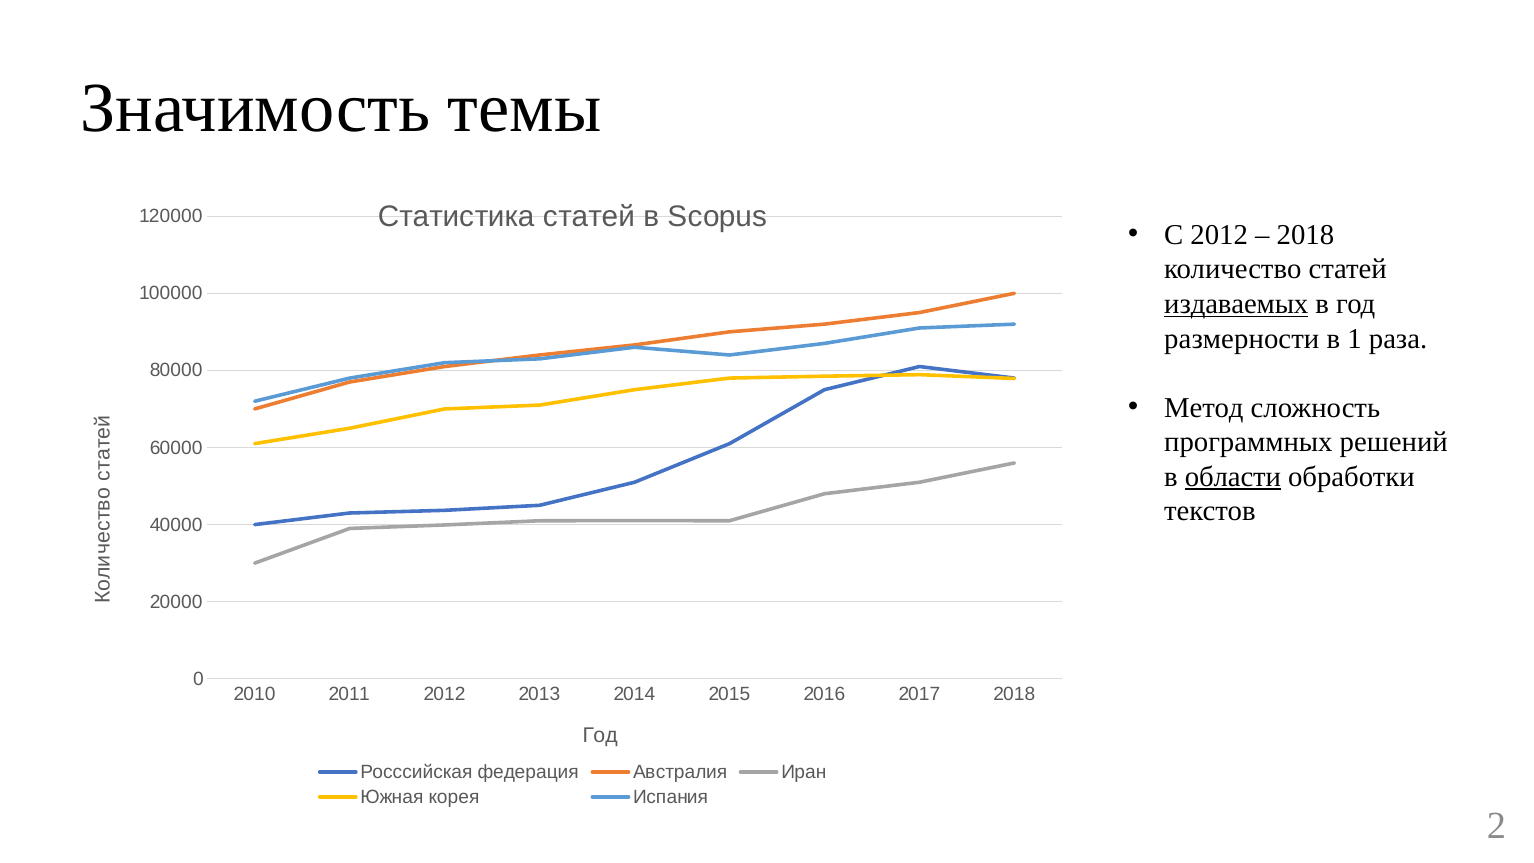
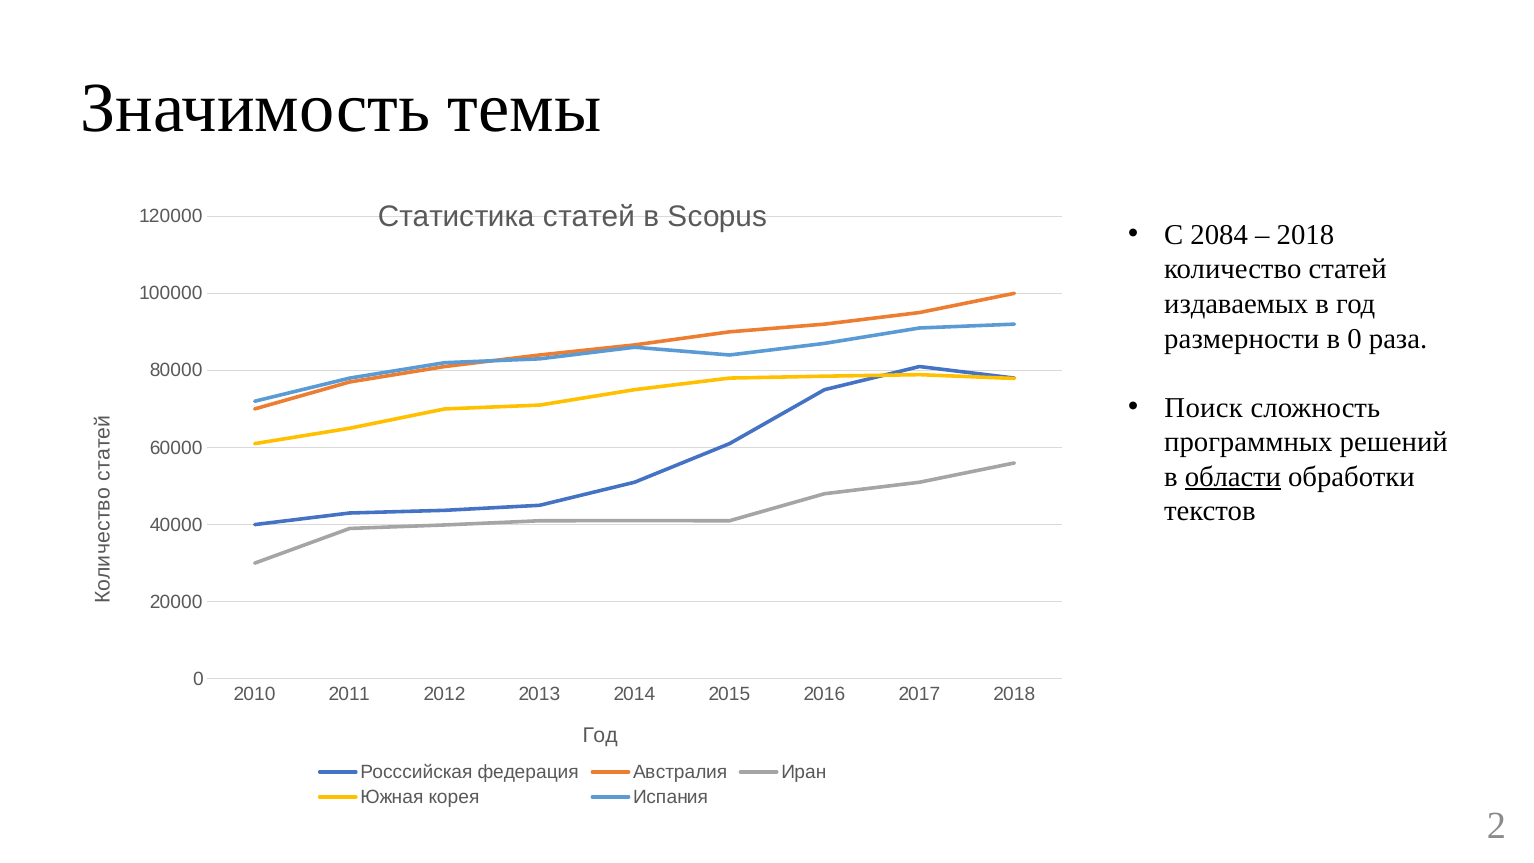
С 2012: 2012 -> 2084
издаваемых underline: present -> none
в 1: 1 -> 0
Метод: Метод -> Поиск
